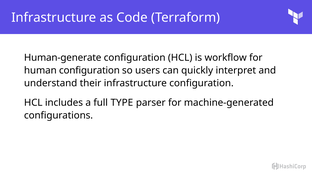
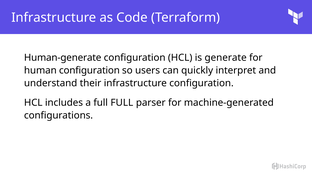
workflow: workflow -> generate
full TYPE: TYPE -> FULL
